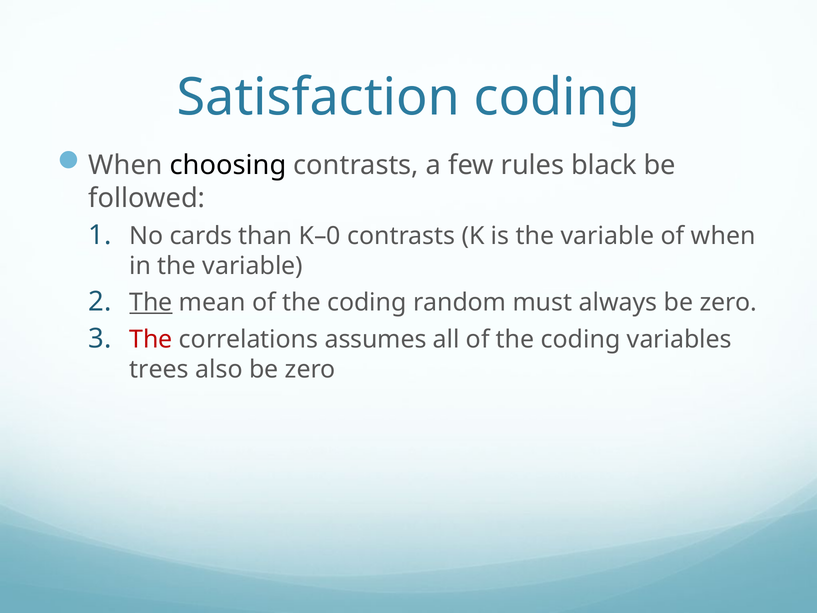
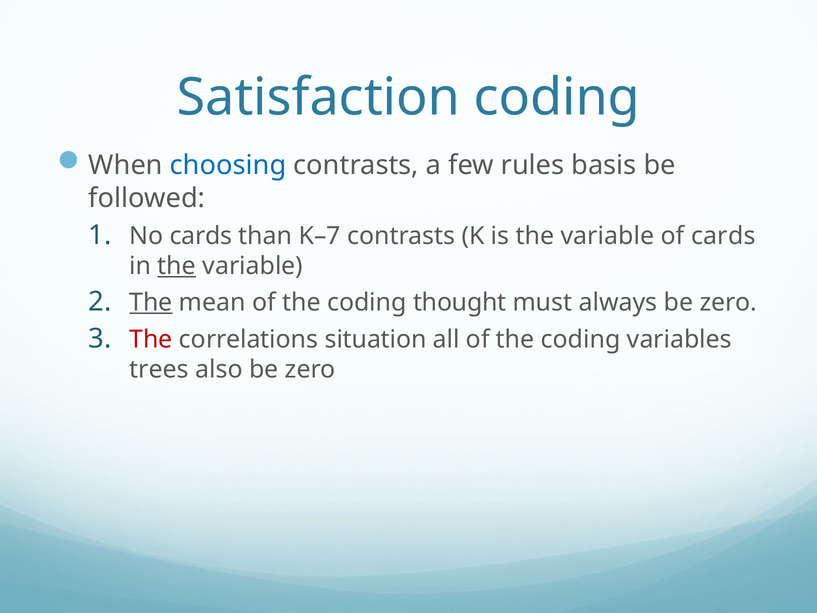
choosing colour: black -> blue
black: black -> basis
K–0: K–0 -> K–7
of when: when -> cards
the at (177, 266) underline: none -> present
random: random -> thought
assumes: assumes -> situation
